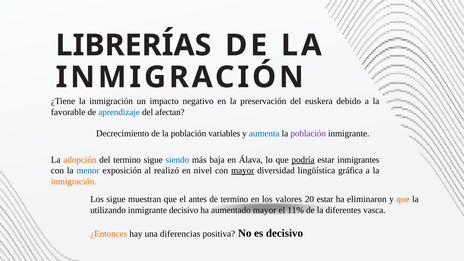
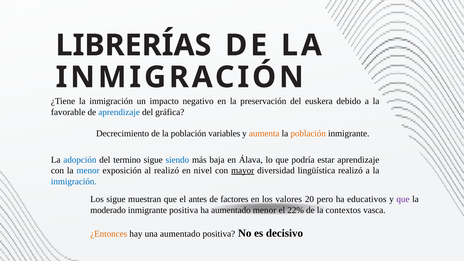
afectan: afectan -> gráfica
aumenta colour: blue -> orange
población at (308, 133) colour: purple -> orange
adopción colour: orange -> blue
podría underline: present -> none
estar inmigrantes: inmigrantes -> aprendizaje
lingüística gráfica: gráfica -> realizó
inmigración at (74, 181) colour: orange -> blue
de termino: termino -> factores
20 estar: estar -> pero
eliminaron: eliminaron -> educativos
que at (403, 199) colour: orange -> purple
utilizando: utilizando -> moderado
inmigrante decisivo: decisivo -> positiva
aumentado mayor: mayor -> menor
11%: 11% -> 22%
diferentes: diferentes -> contextos
una diferencias: diferencias -> aumentado
